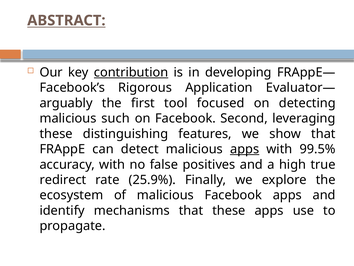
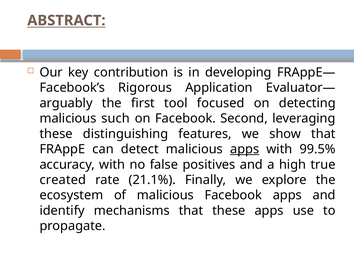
contribution underline: present -> none
redirect: redirect -> created
25.9%: 25.9% -> 21.1%
